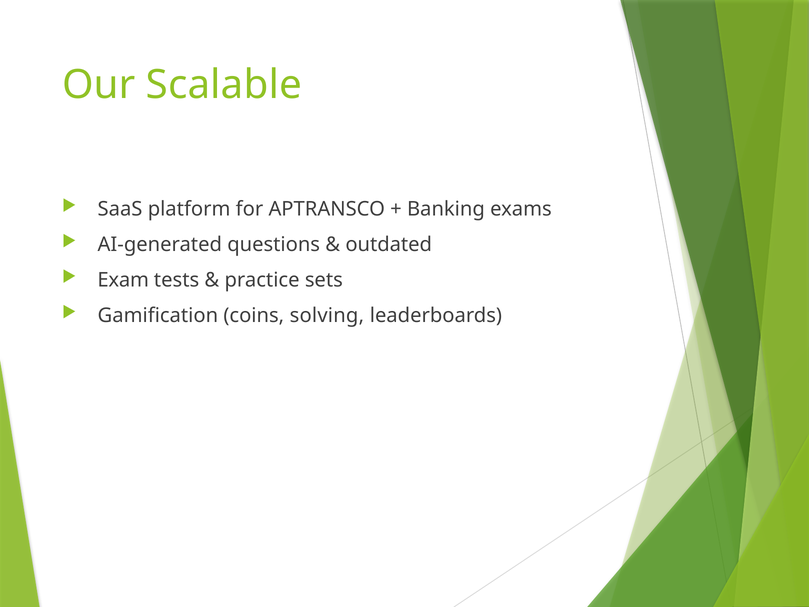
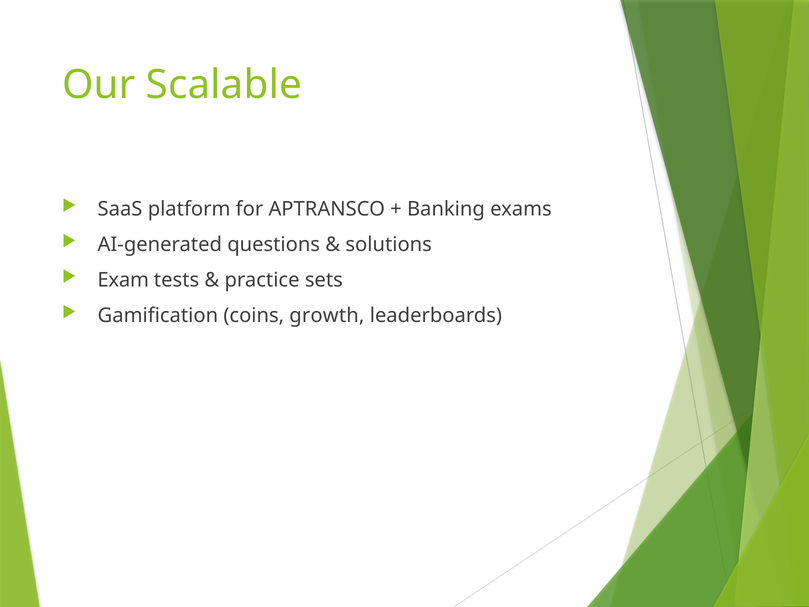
outdated: outdated -> solutions
solving: solving -> growth
